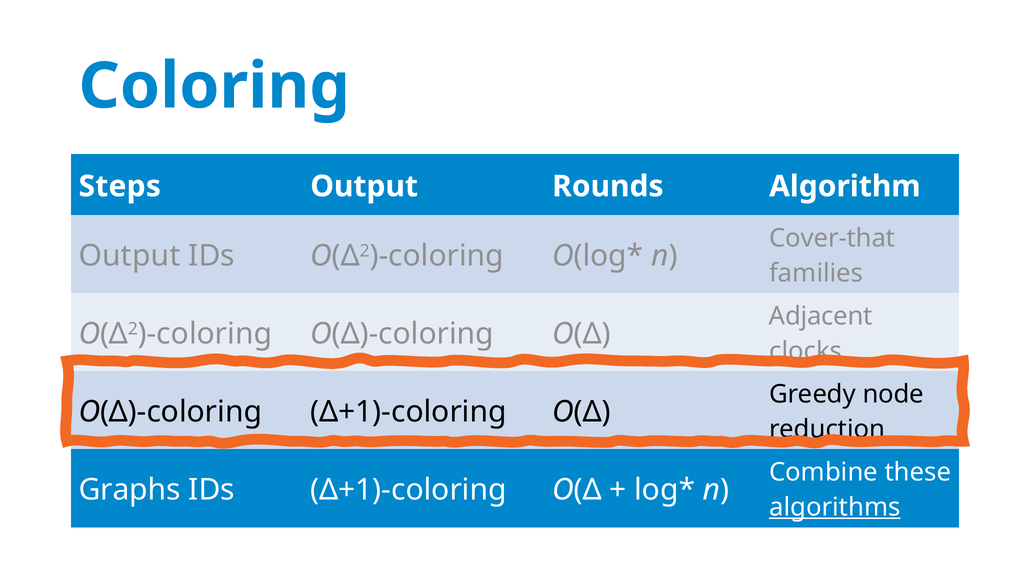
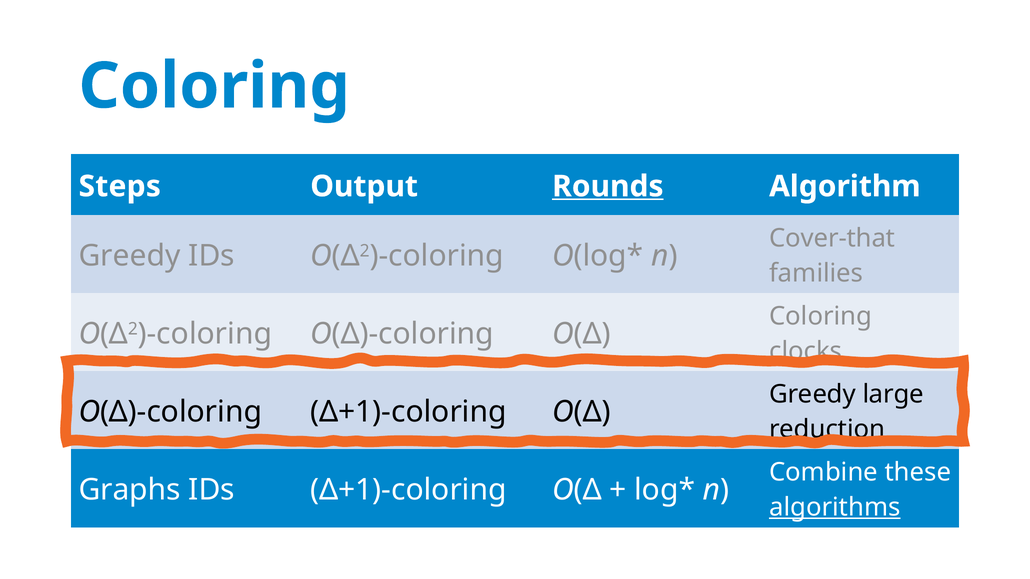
Rounds underline: none -> present
Output at (129, 256): Output -> Greedy
Adjacent at (821, 316): Adjacent -> Coloring
node: node -> large
